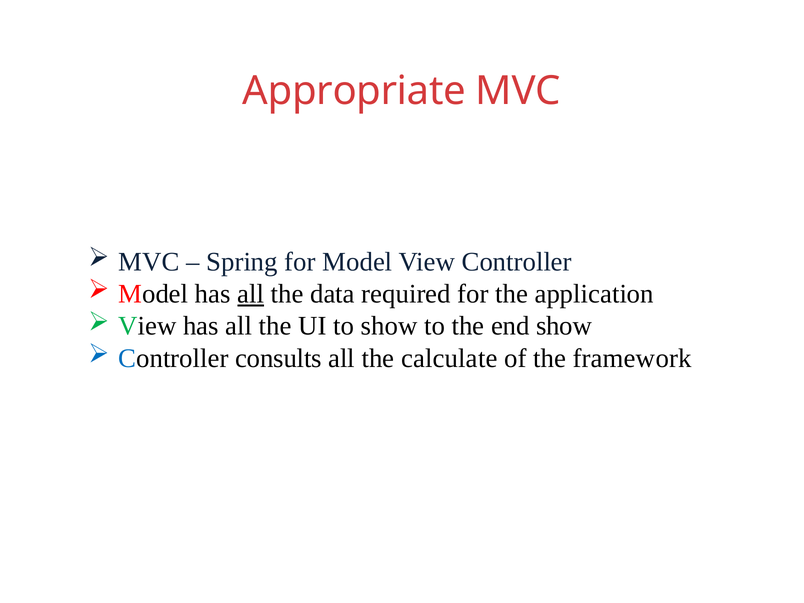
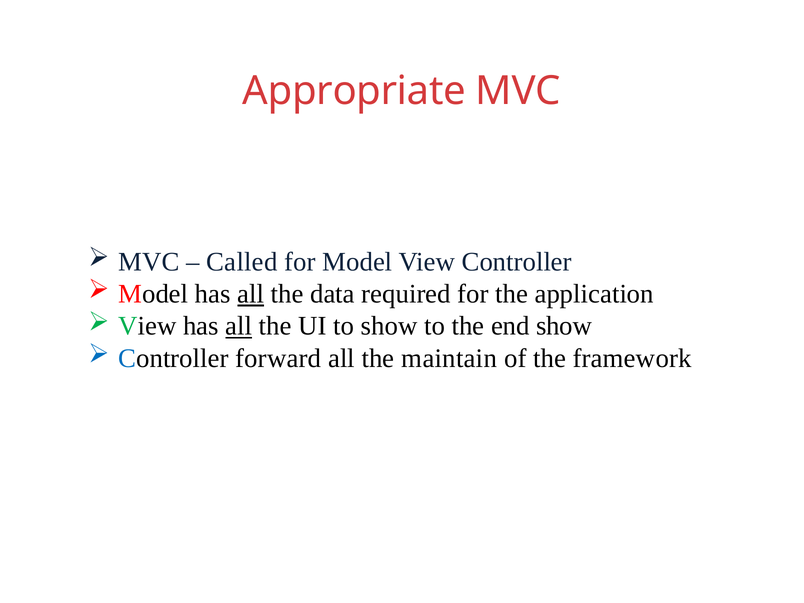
Spring: Spring -> Called
all at (239, 326) underline: none -> present
consults: consults -> forward
calculate: calculate -> maintain
